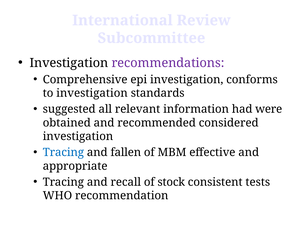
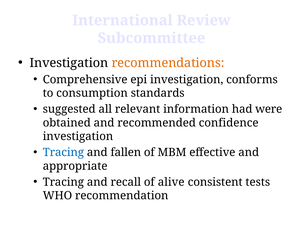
recommendations colour: purple -> orange
to investigation: investigation -> consumption
considered: considered -> confidence
stock: stock -> alive
